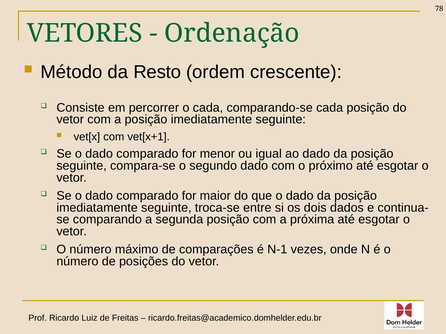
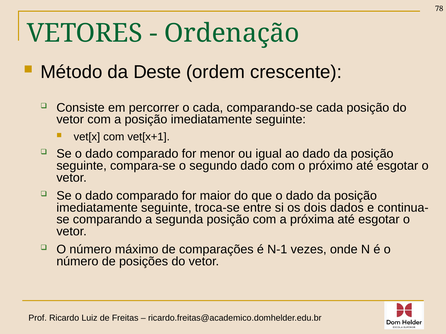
Resto: Resto -> Deste
